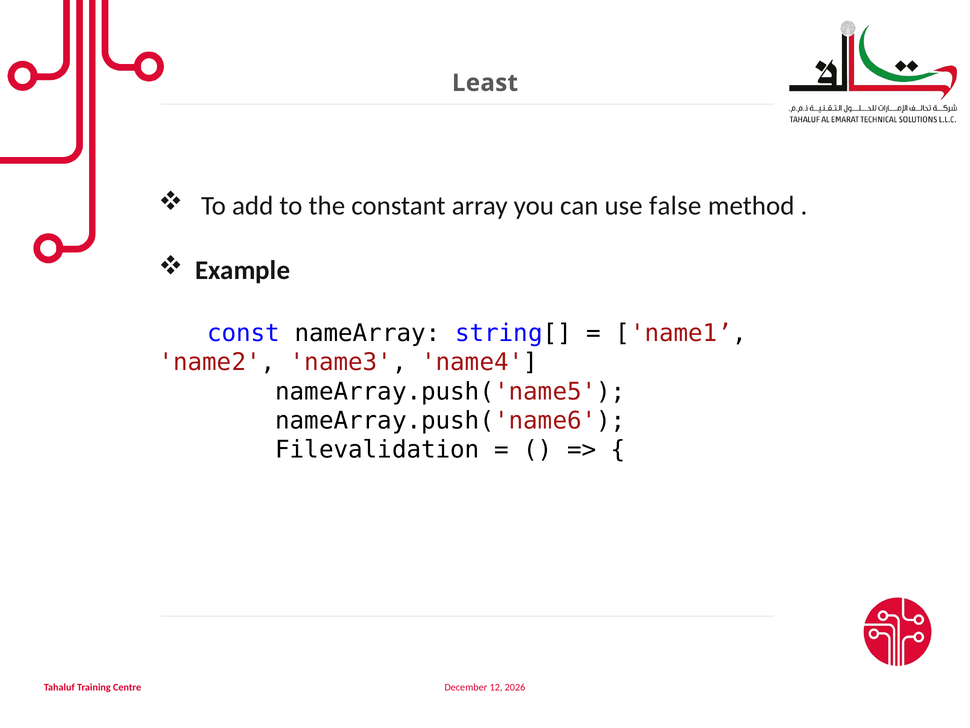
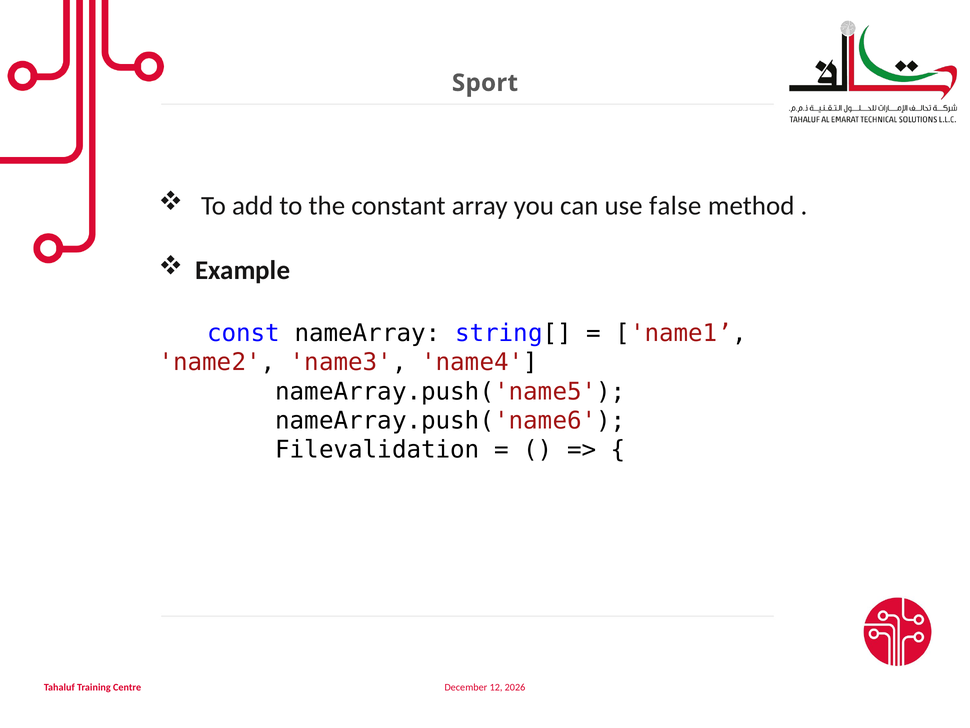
Least: Least -> Sport
